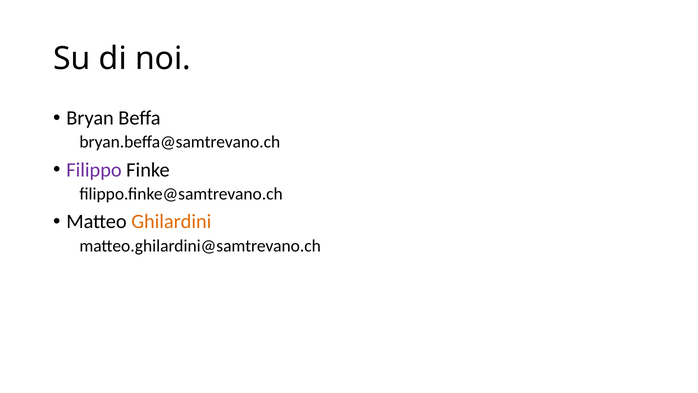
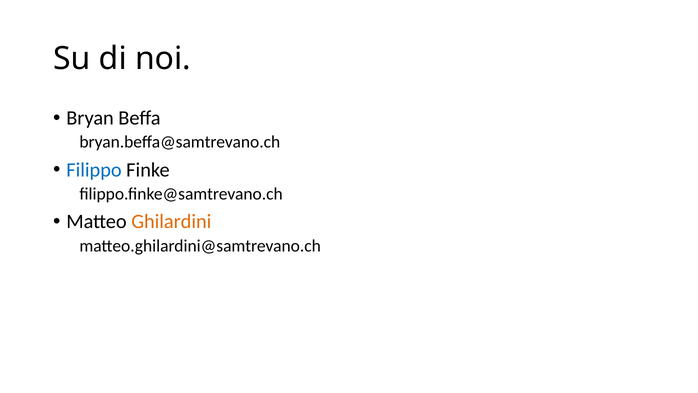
Filippo colour: purple -> blue
